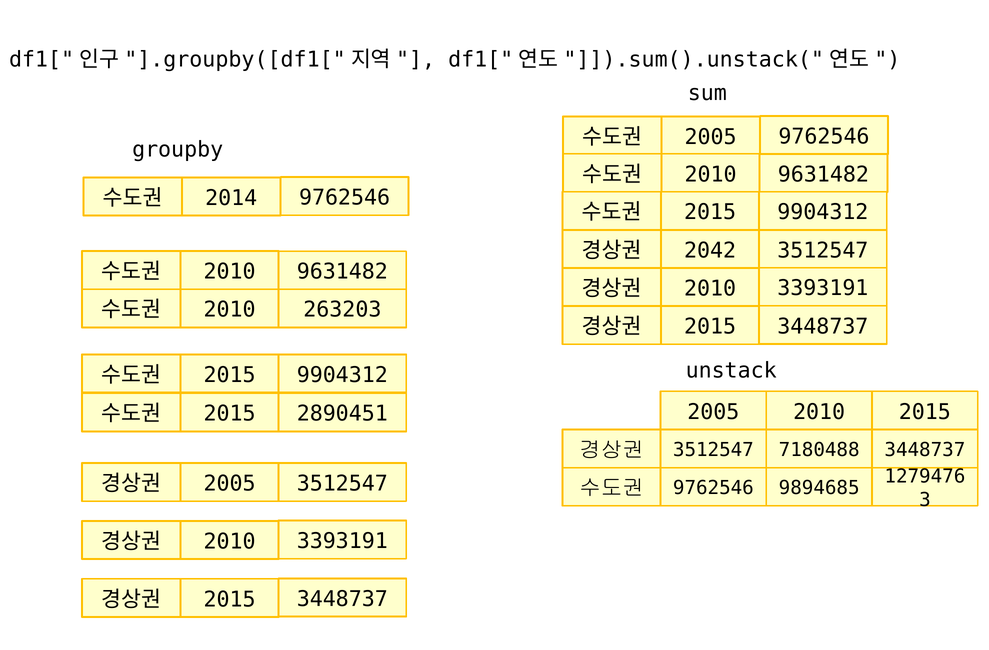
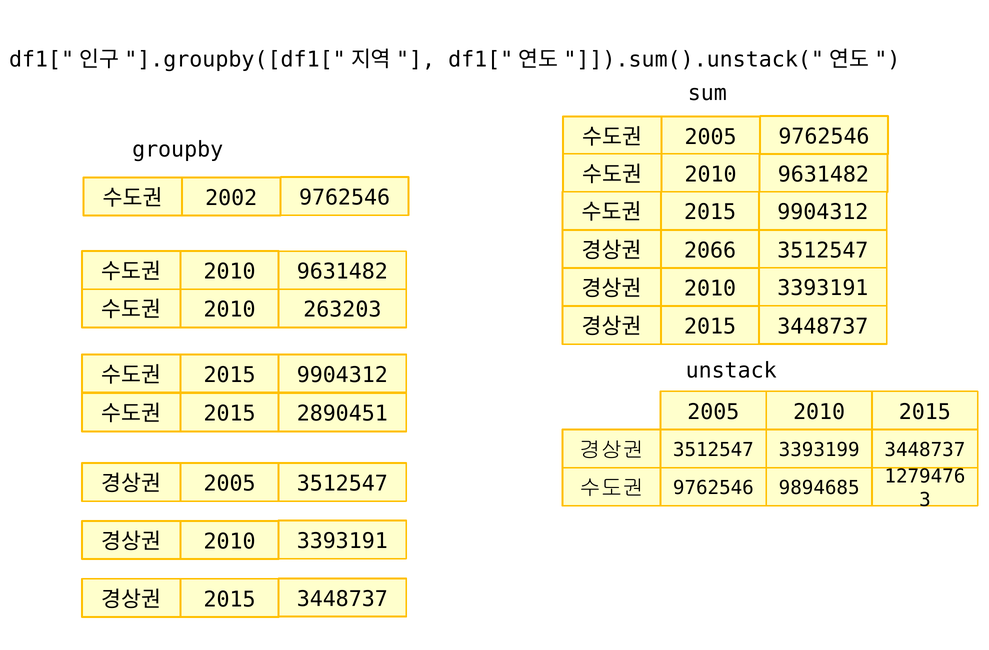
2014: 2014 -> 2002
2042: 2042 -> 2066
7180488: 7180488 -> 3393199
